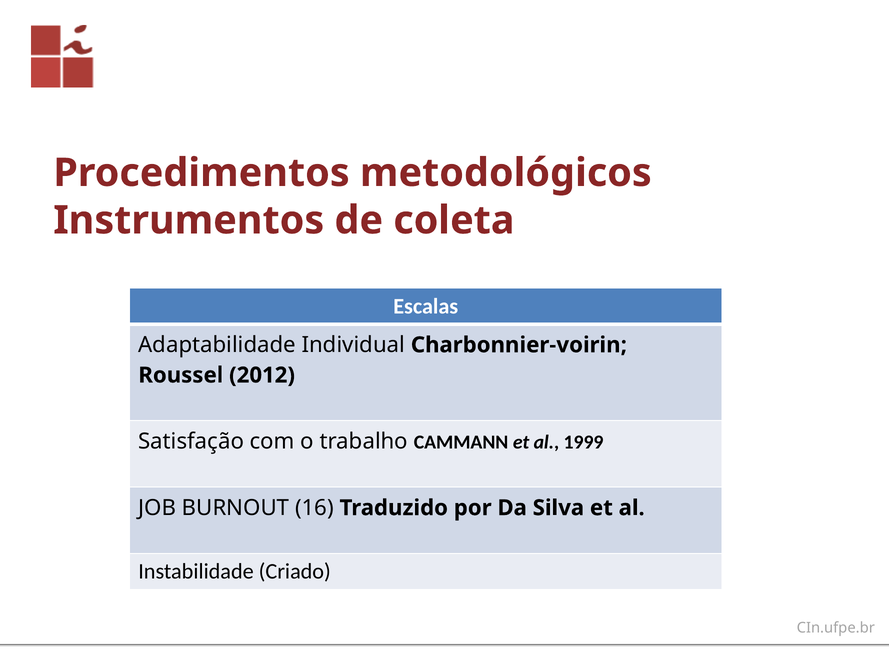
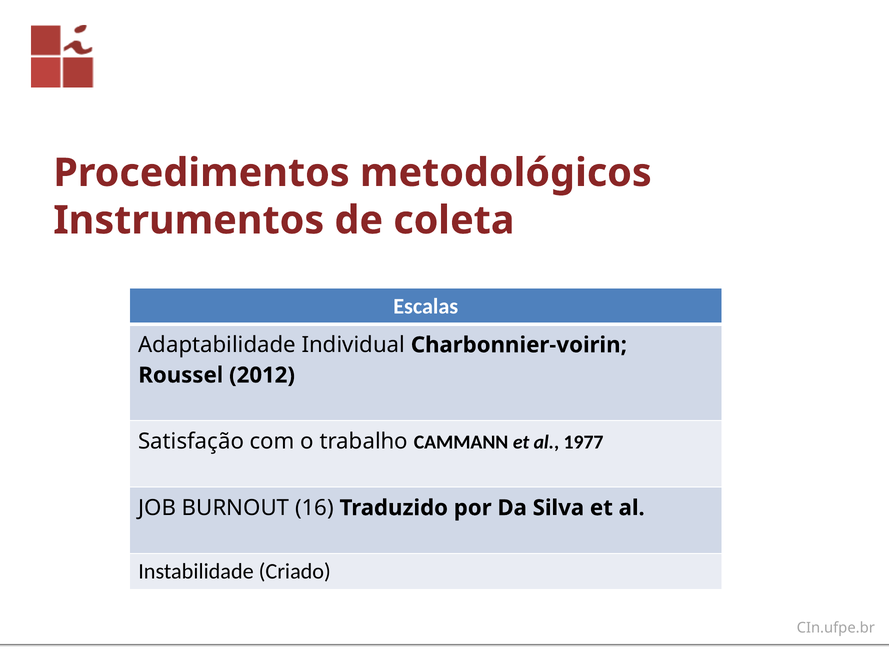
1999: 1999 -> 1977
